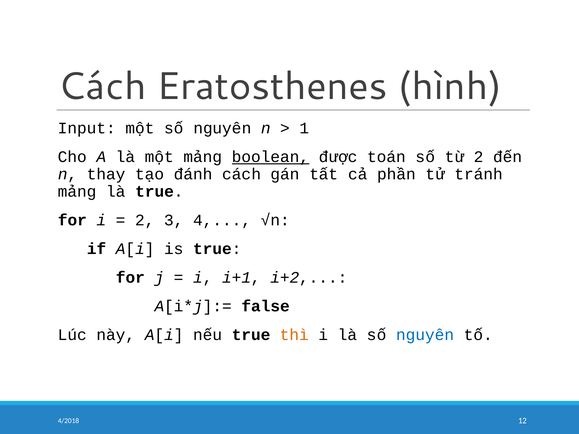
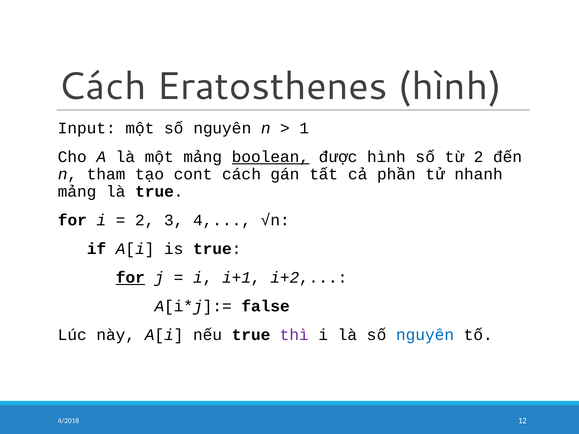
được toán: toán -> hình
thay: thay -> tham
đánh: đánh -> cont
tránh: tránh -> nhanh
for at (130, 278) underline: none -> present
thì colour: orange -> purple
